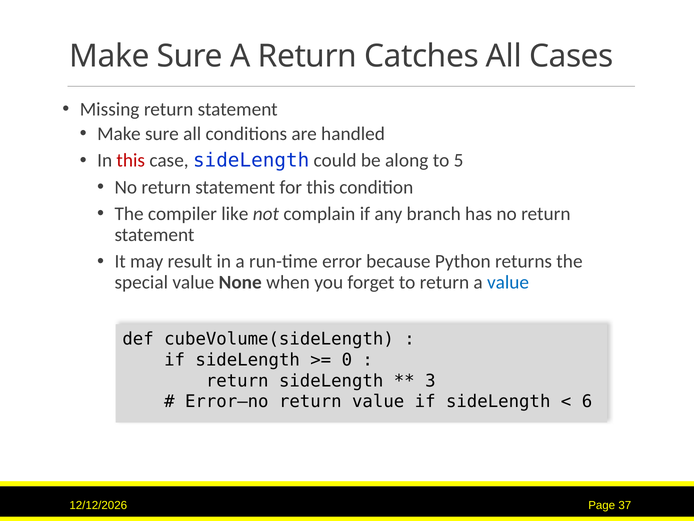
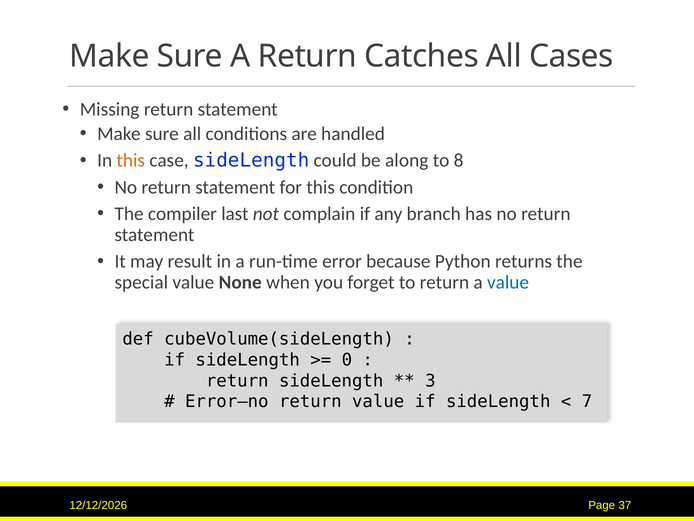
this at (131, 160) colour: red -> orange
5: 5 -> 8
like: like -> last
6: 6 -> 7
